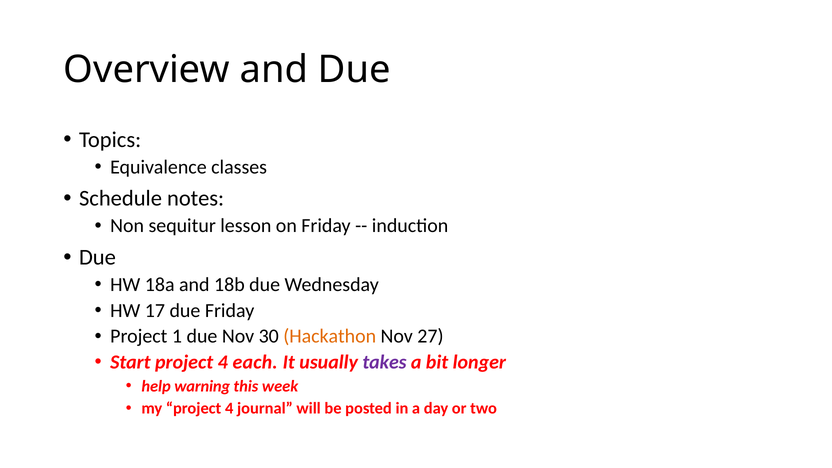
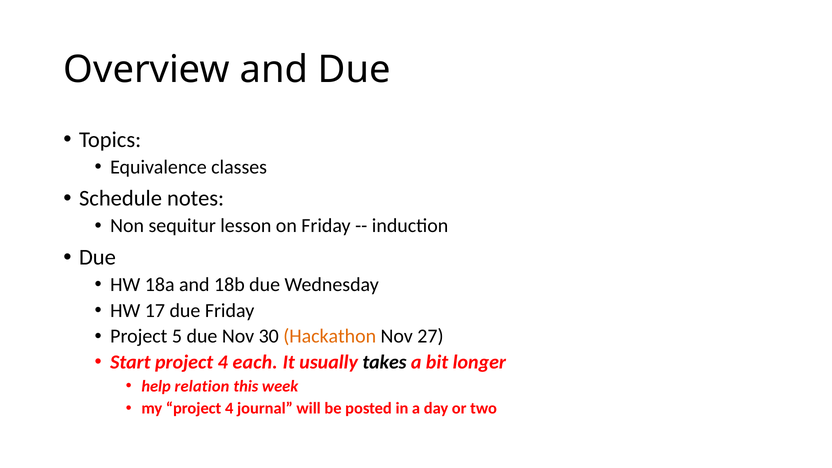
1: 1 -> 5
takes colour: purple -> black
warning: warning -> relation
